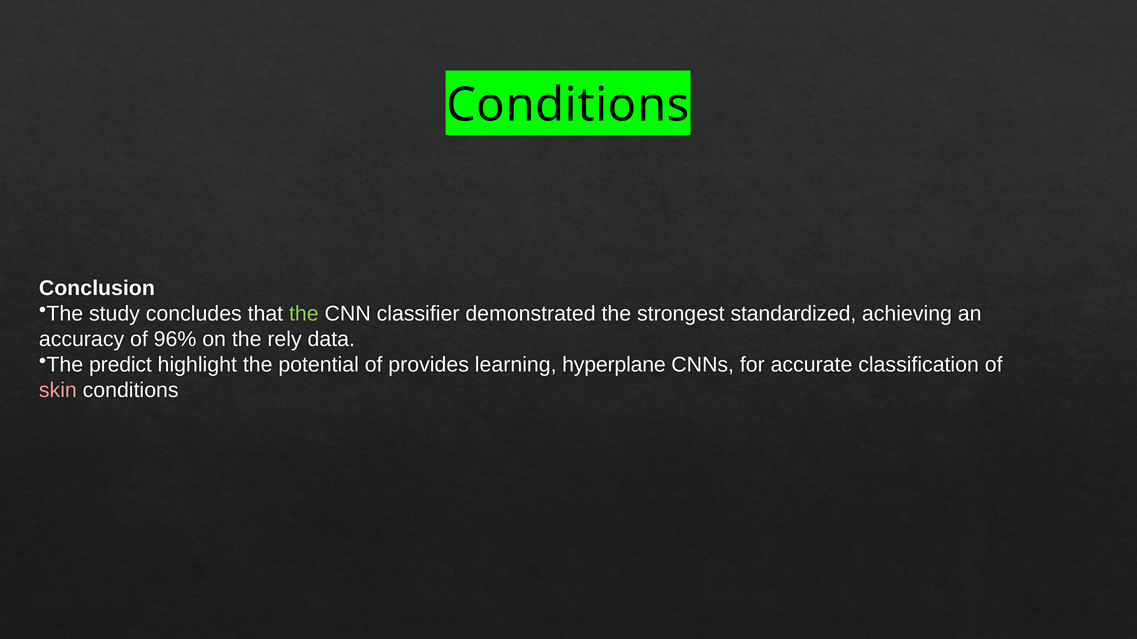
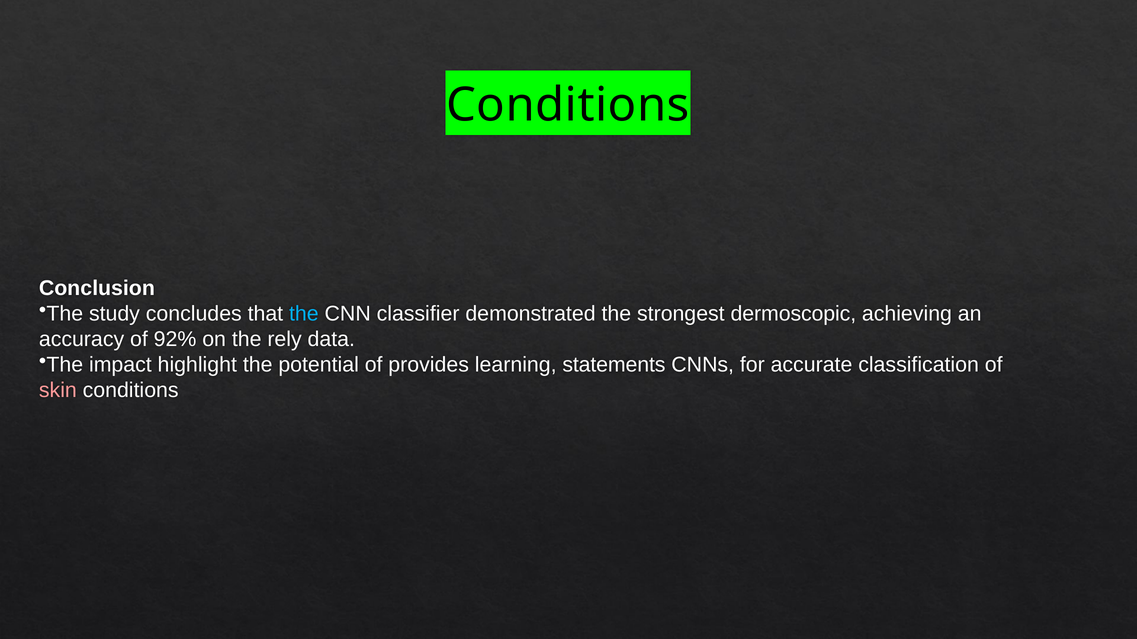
the at (304, 314) colour: light green -> light blue
standardized: standardized -> dermoscopic
96%: 96% -> 92%
predict: predict -> impact
hyperplane: hyperplane -> statements
